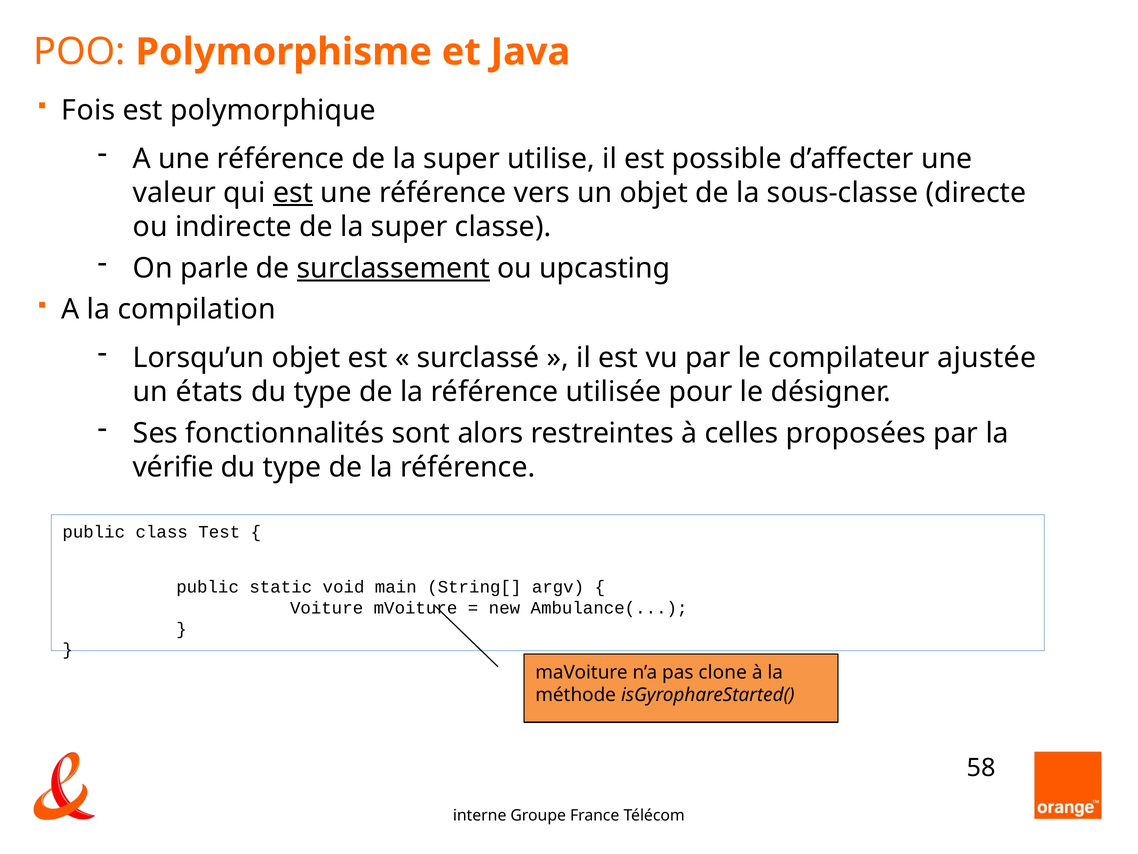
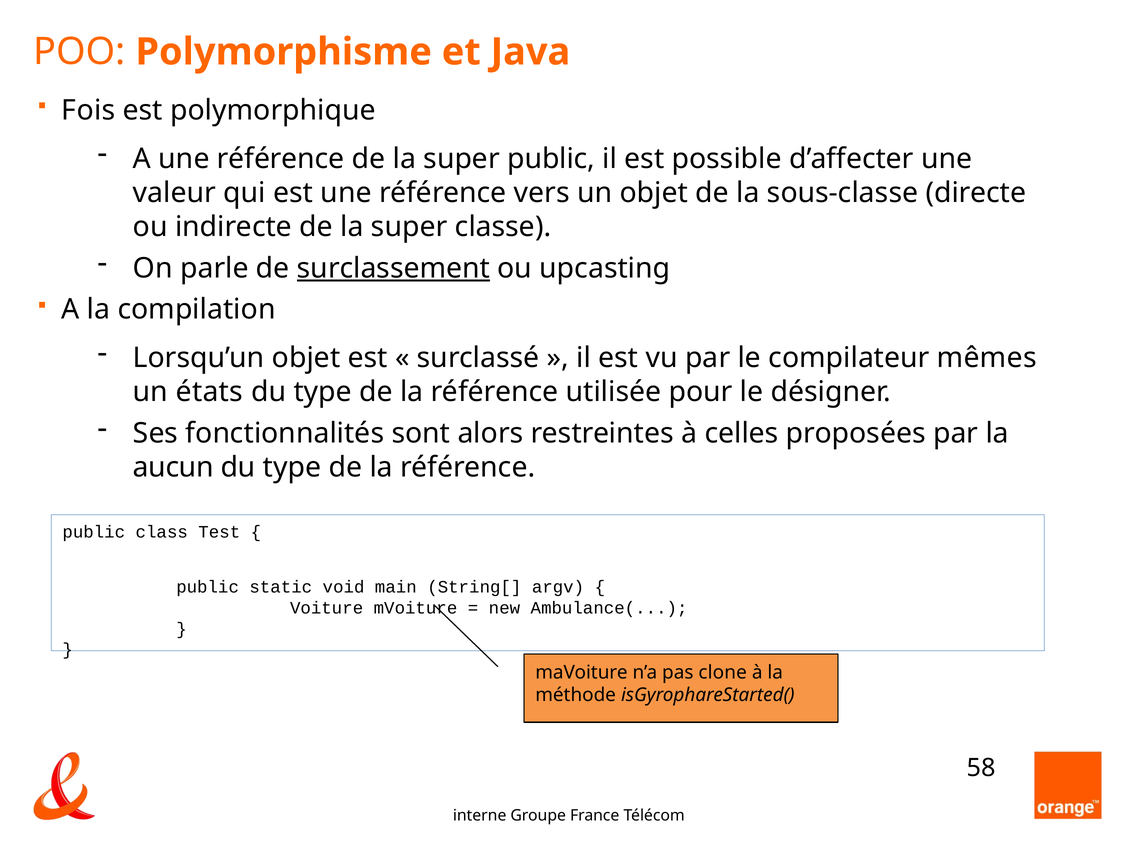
super utilise: utilise -> public
est at (293, 193) underline: present -> none
ajustée: ajustée -> mêmes
vérifie: vérifie -> aucun
